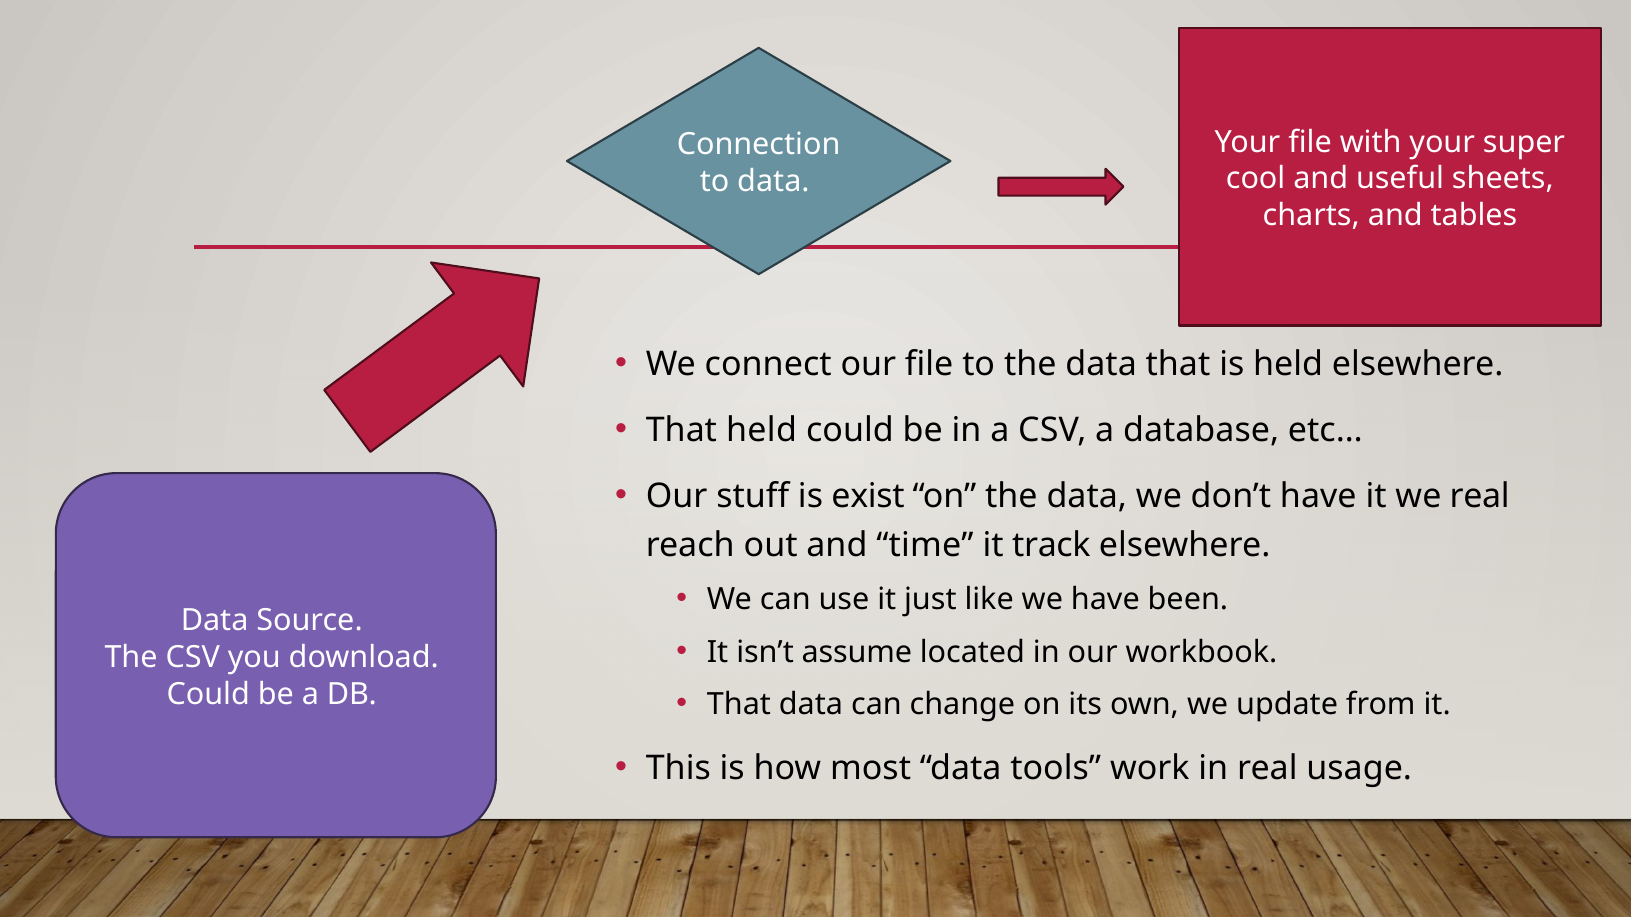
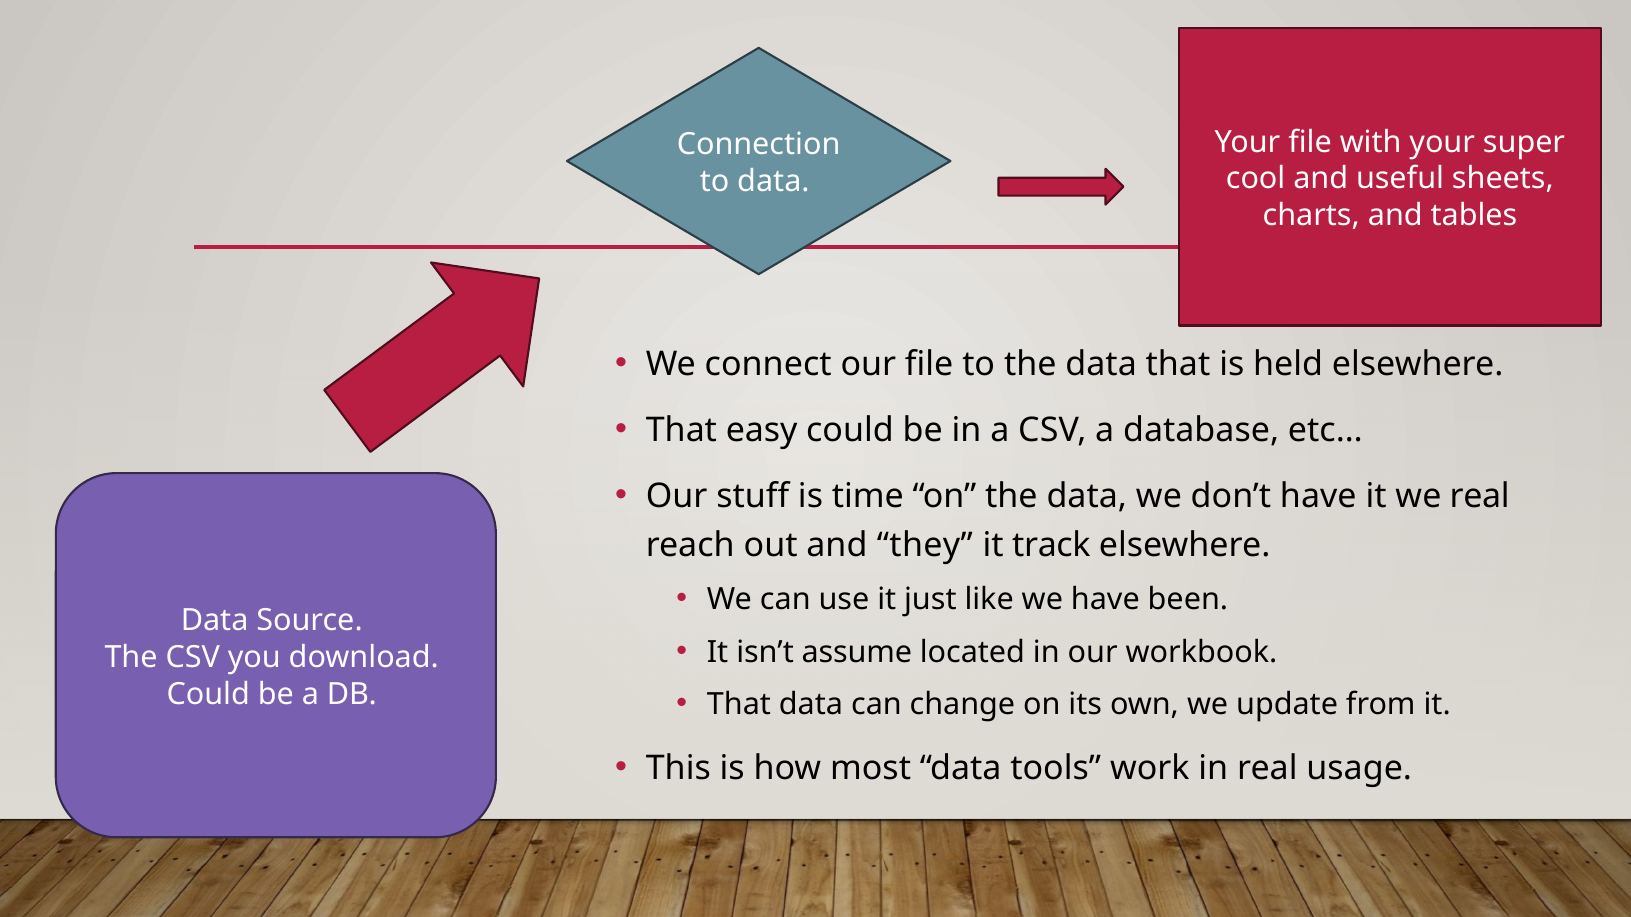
That held: held -> easy
exist: exist -> time
time: time -> they
